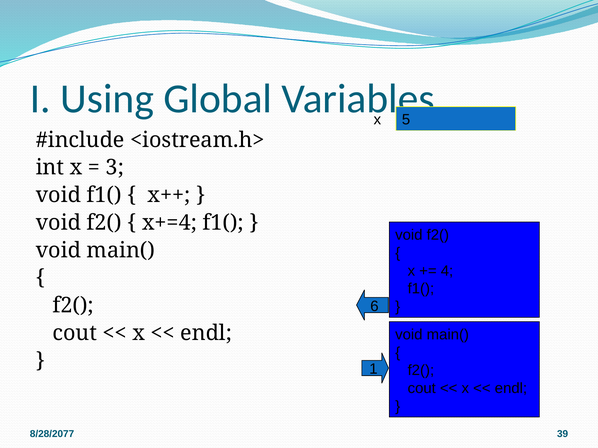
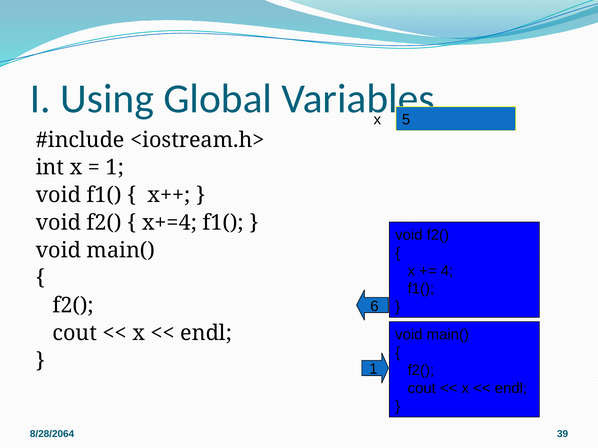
3 at (115, 168): 3 -> 1
8/28/2077: 8/28/2077 -> 8/28/2064
